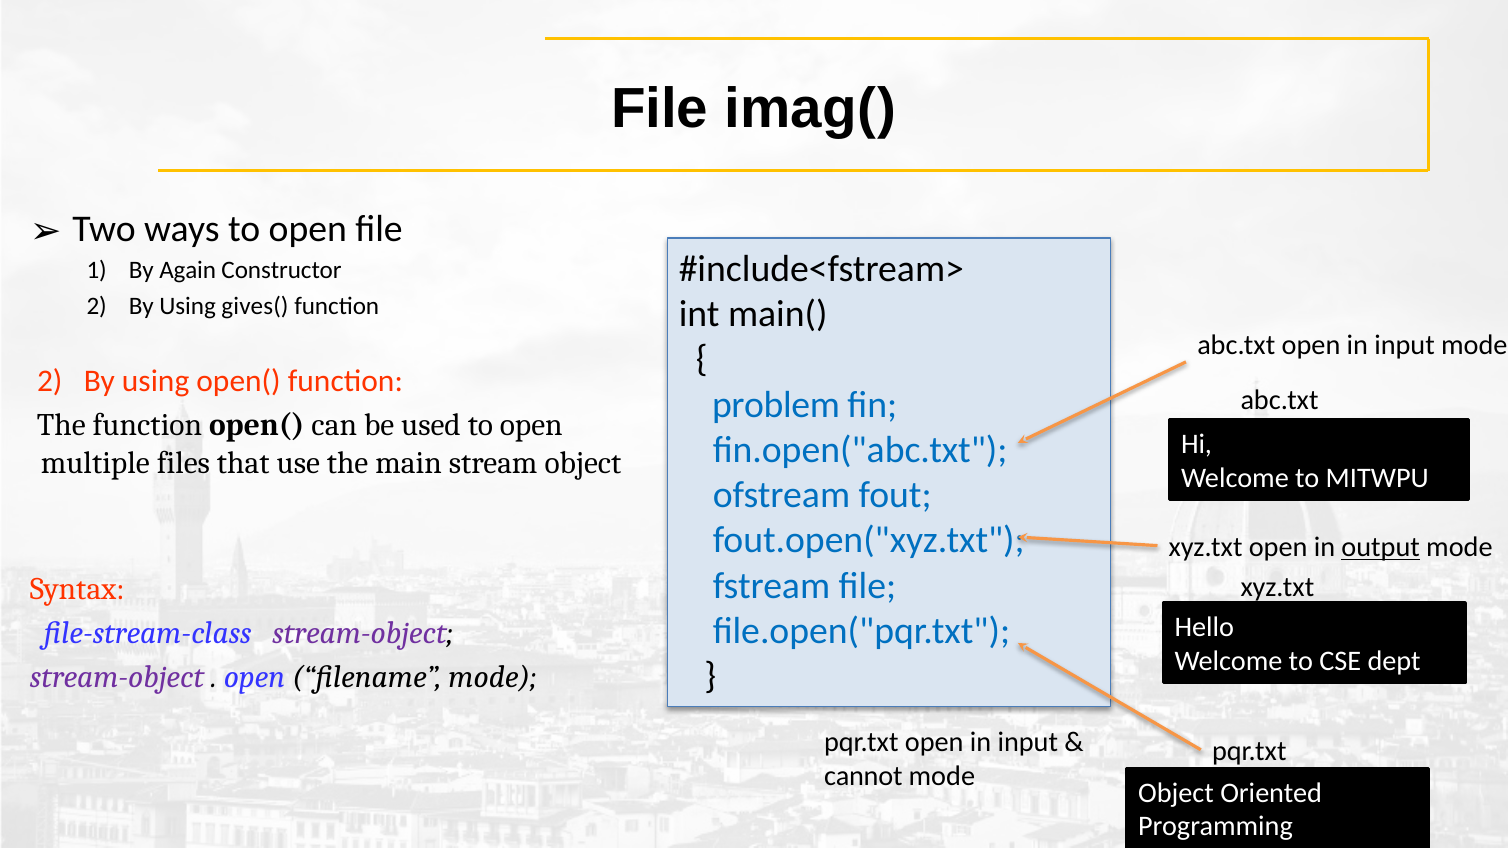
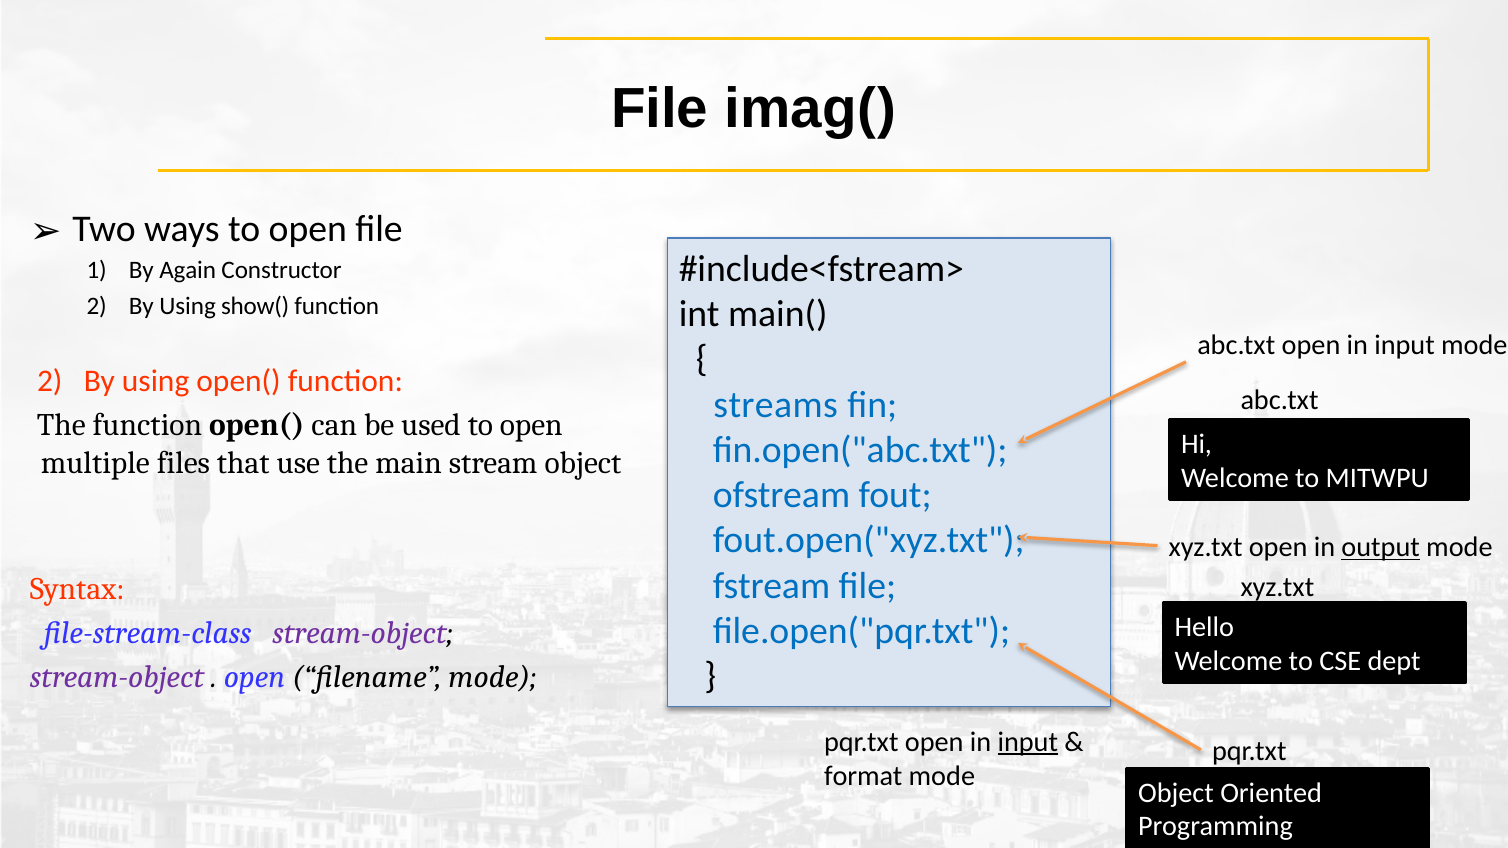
gives(: gives( -> show(
problem: problem -> streams
input at (1028, 742) underline: none -> present
cannot: cannot -> format
